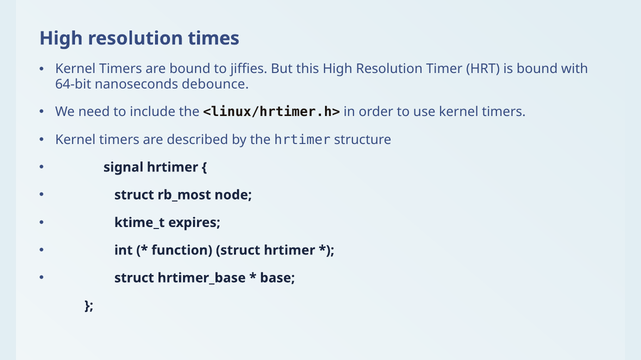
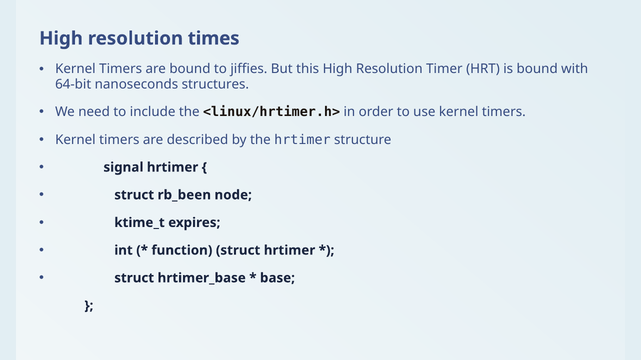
debounce: debounce -> structures
rb_most: rb_most -> rb_been
